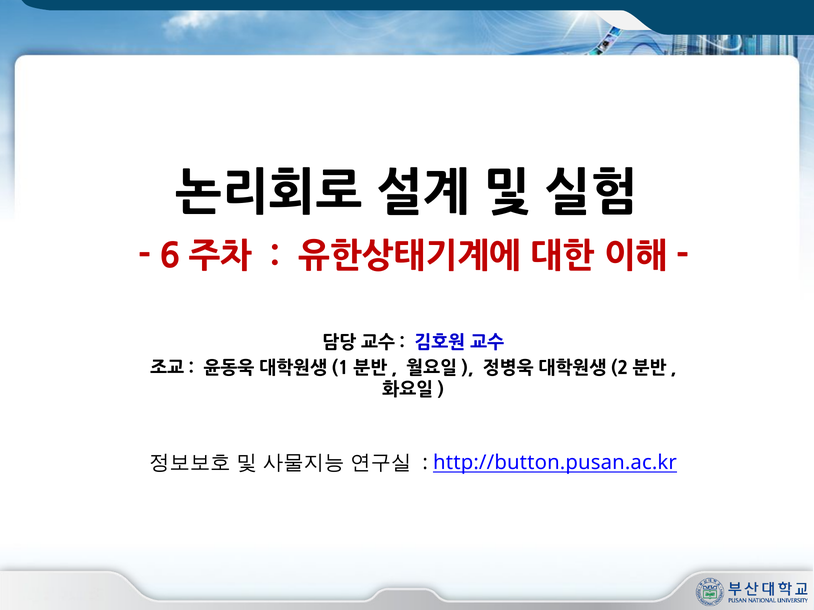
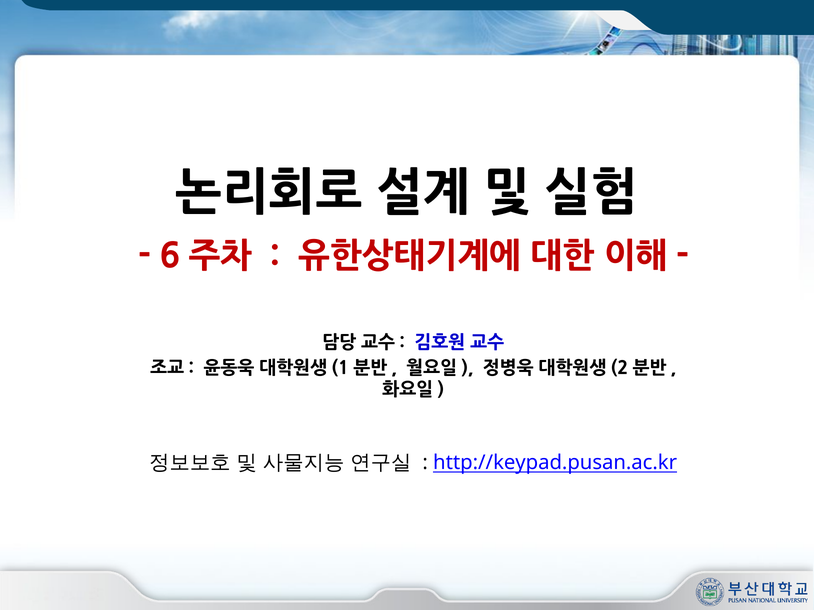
http://button.pusan.ac.kr: http://button.pusan.ac.kr -> http://keypad.pusan.ac.kr
